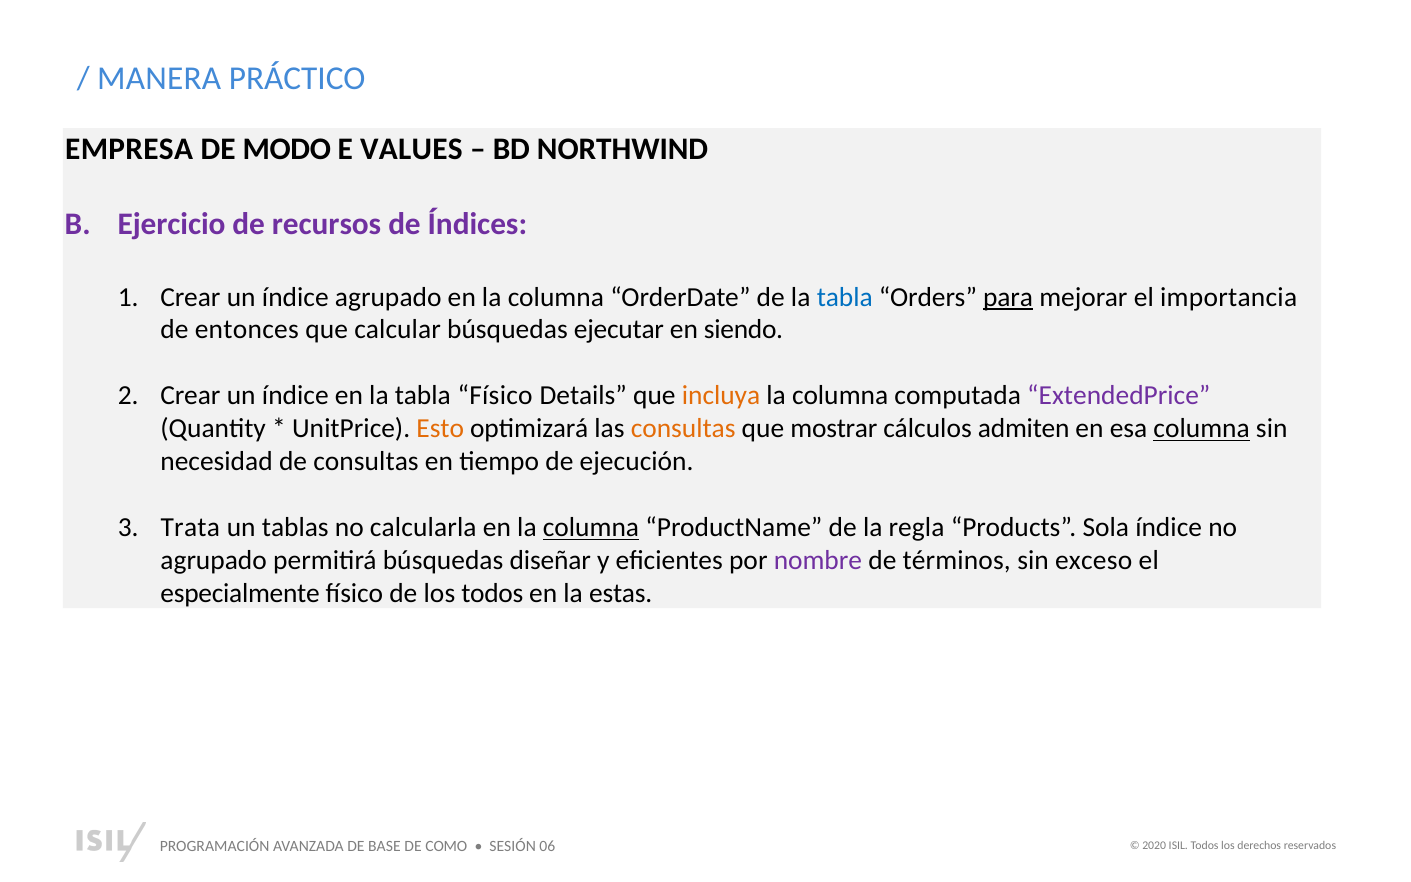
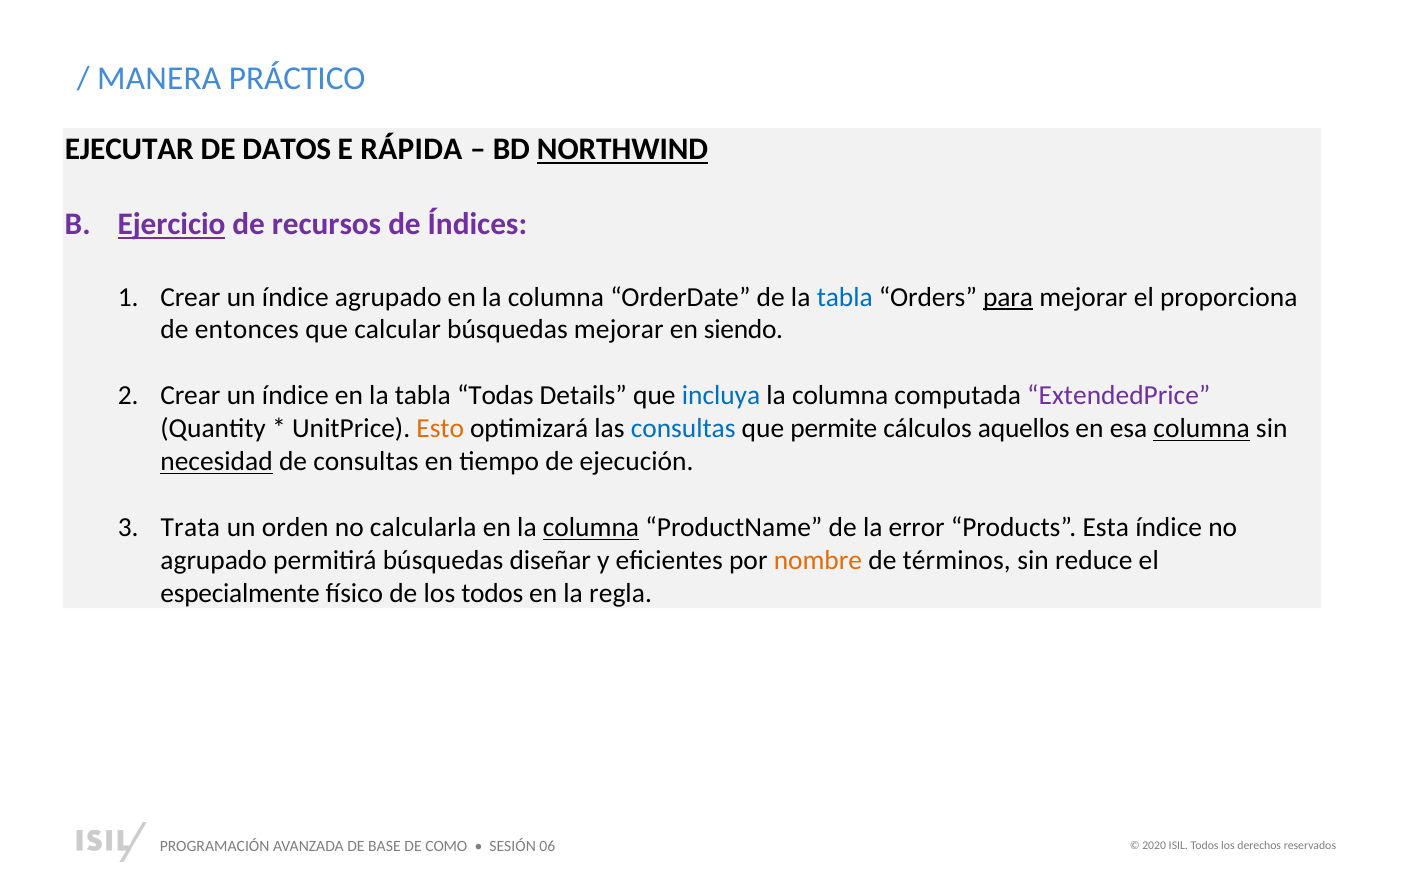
EMPRESA: EMPRESA -> EJECUTAR
MODO: MODO -> DATOS
VALUES: VALUES -> RÁPIDA
NORTHWIND underline: none -> present
Ejercicio underline: none -> present
importancia: importancia -> proporciona
búsquedas ejecutar: ejecutar -> mejorar
tabla Físico: Físico -> Todas
incluya colour: orange -> blue
consultas at (683, 429) colour: orange -> blue
mostrar: mostrar -> permite
admiten: admiten -> aquellos
necesidad underline: none -> present
tablas: tablas -> orden
regla: regla -> error
Sola: Sola -> Esta
nombre colour: purple -> orange
exceso: exceso -> reduce
estas: estas -> regla
